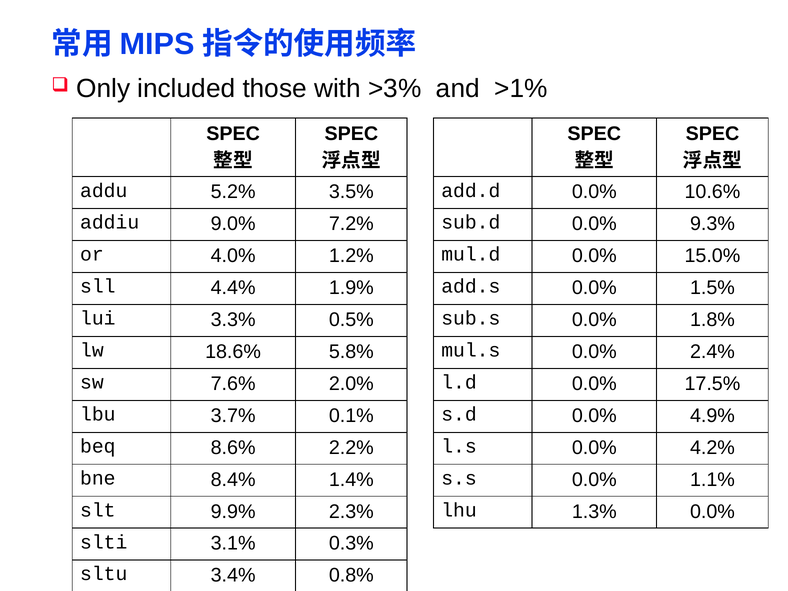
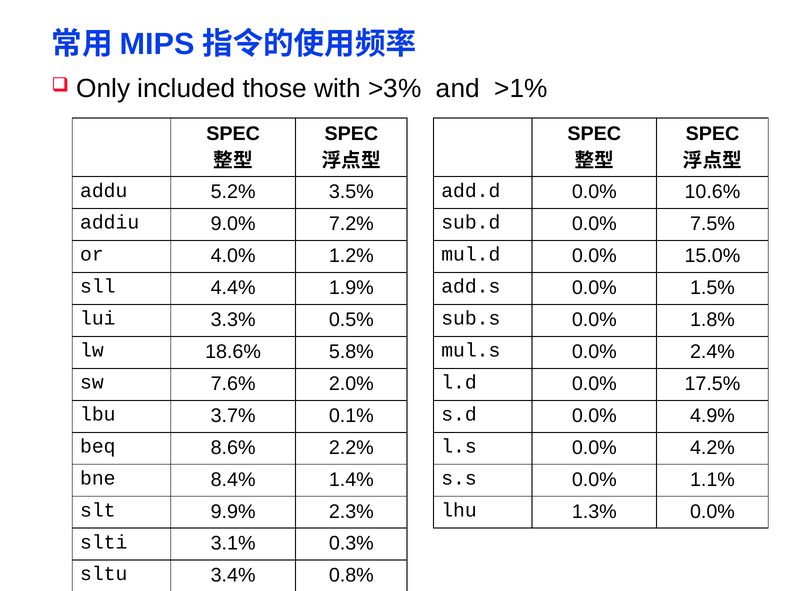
9.3%: 9.3% -> 7.5%
